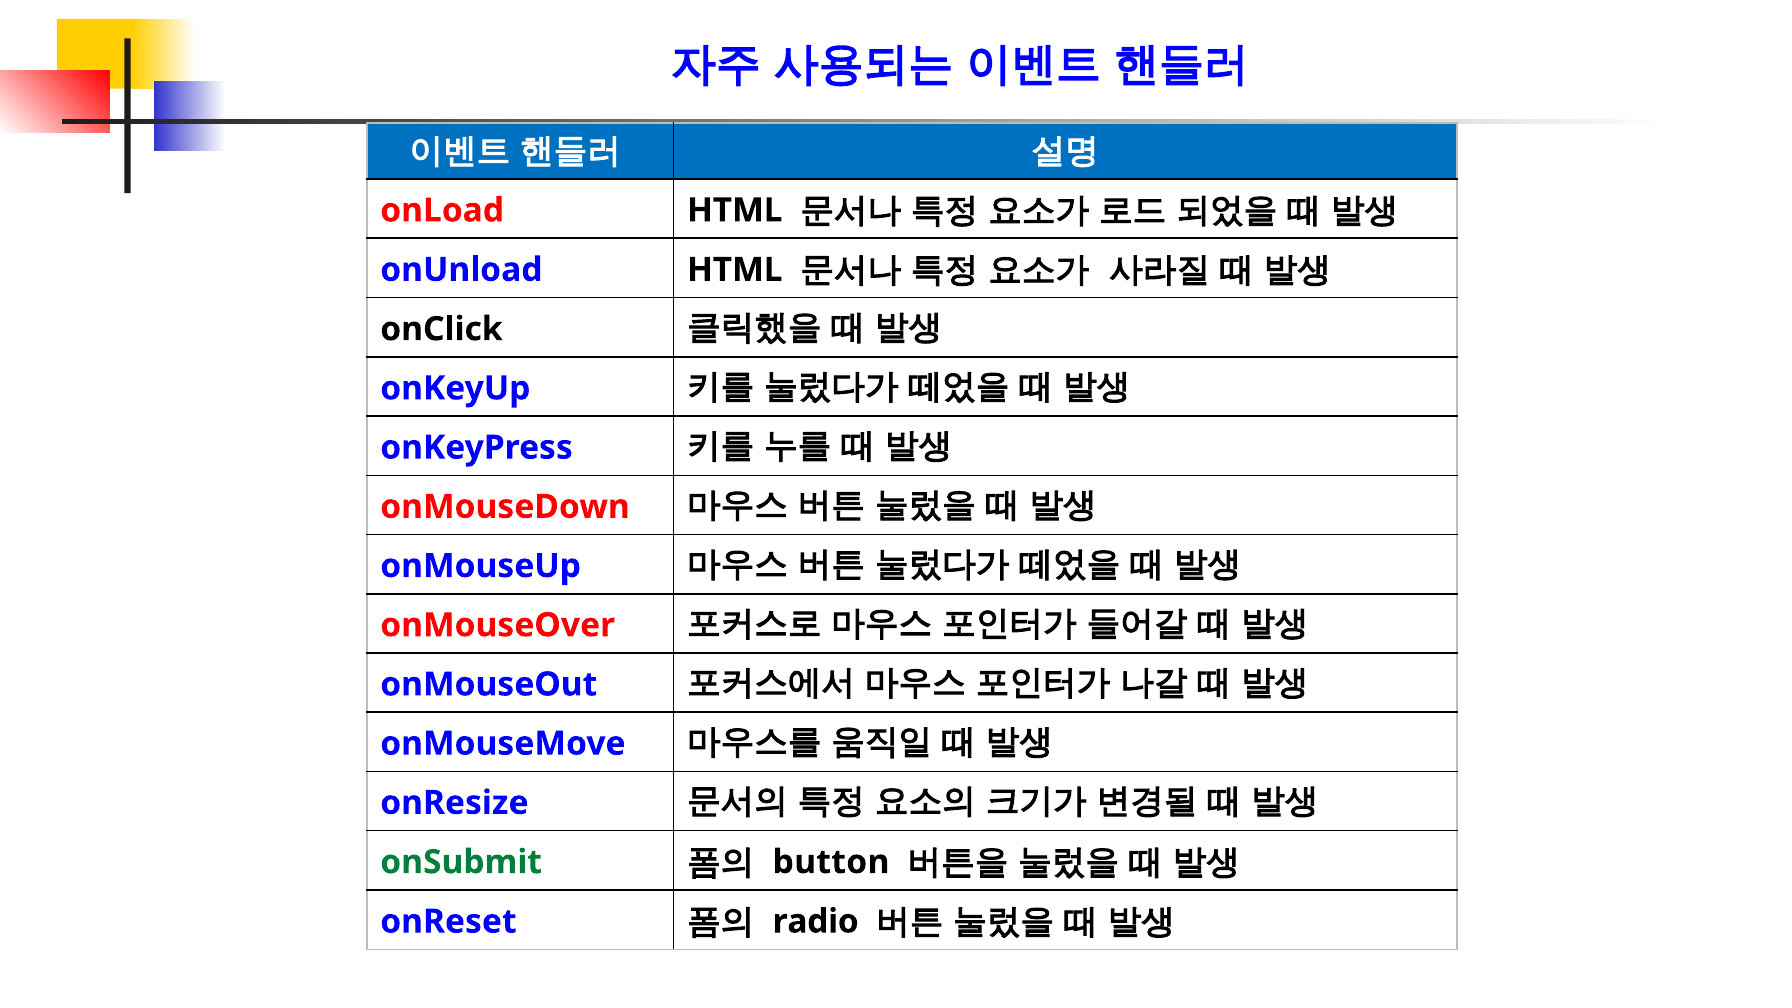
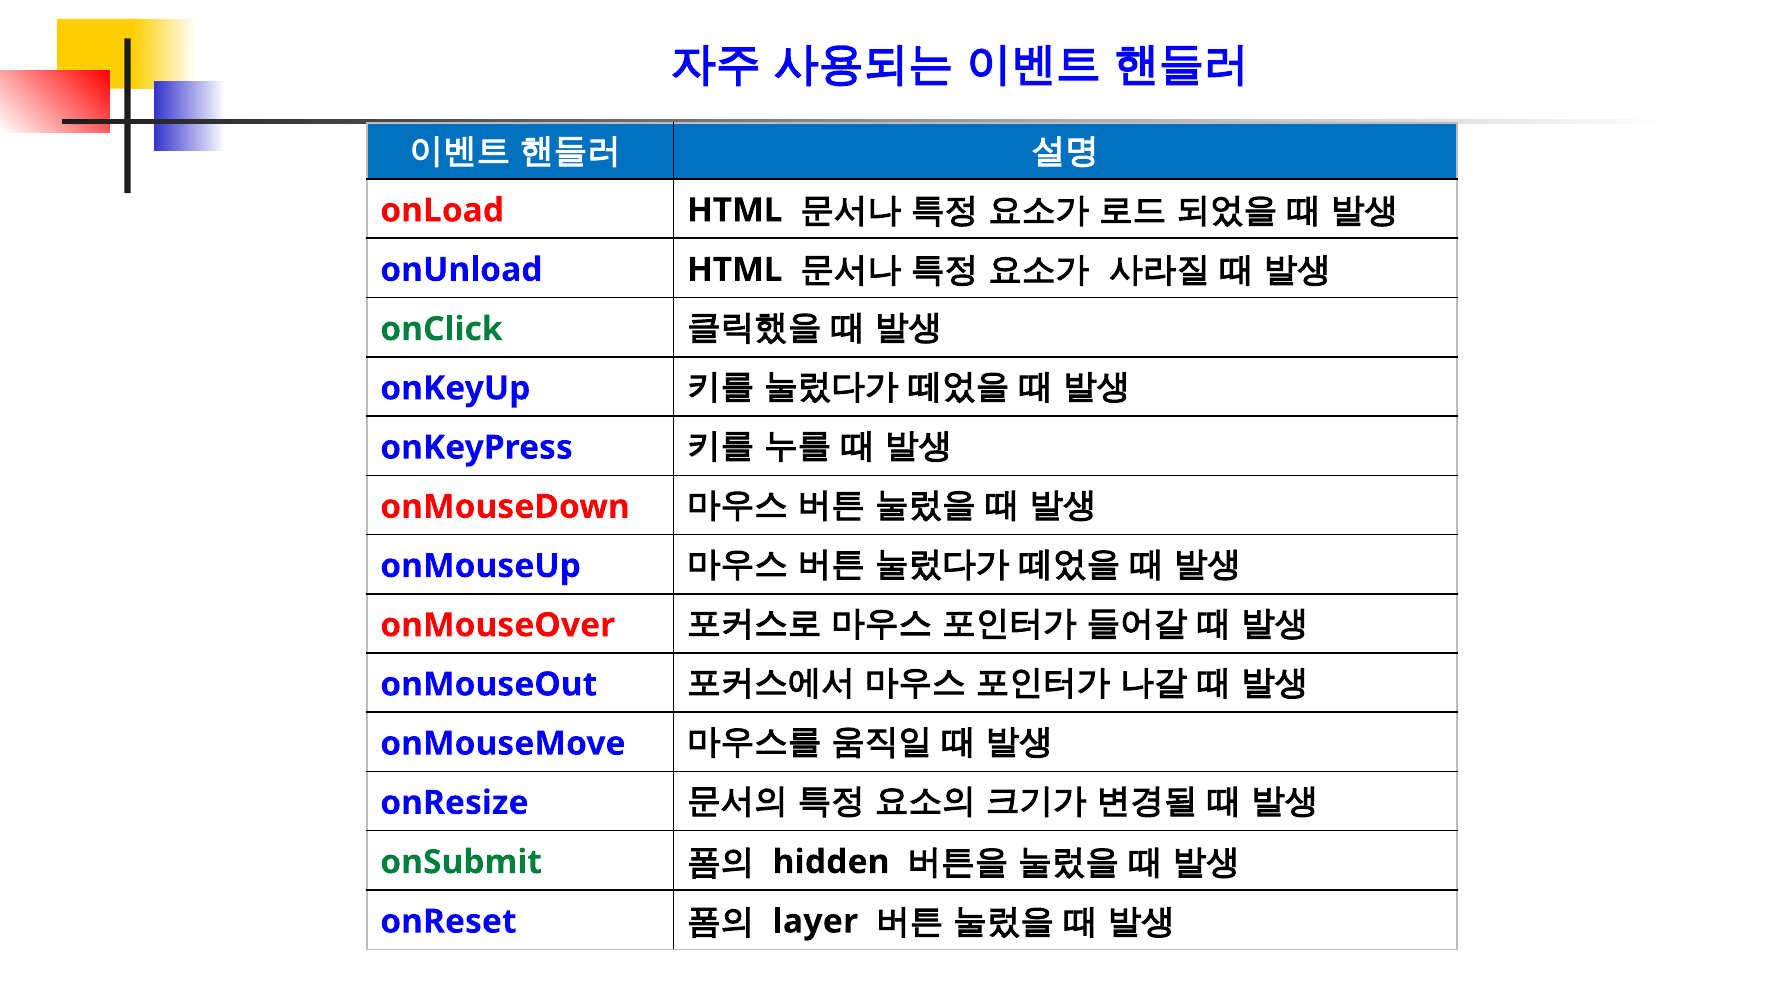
onClick colour: black -> green
button: button -> hidden
radio: radio -> layer
